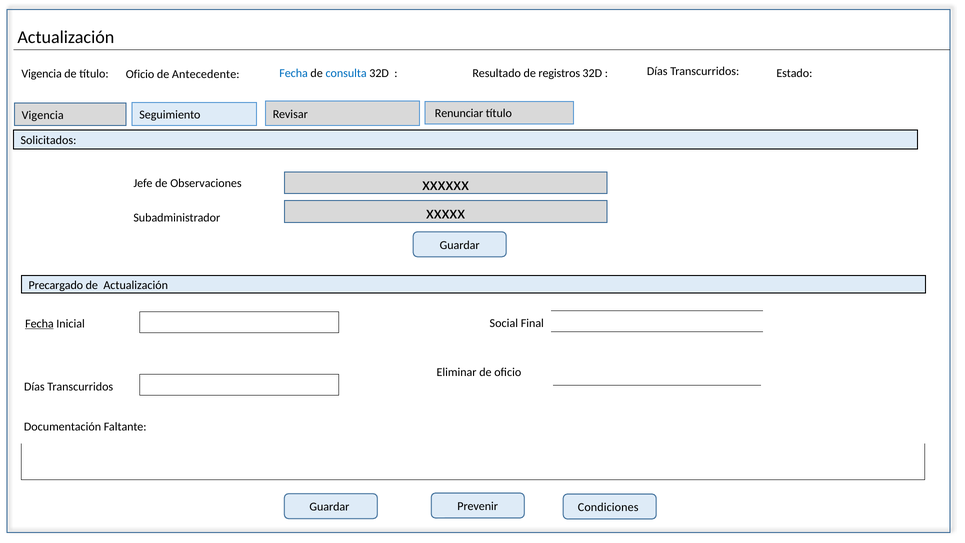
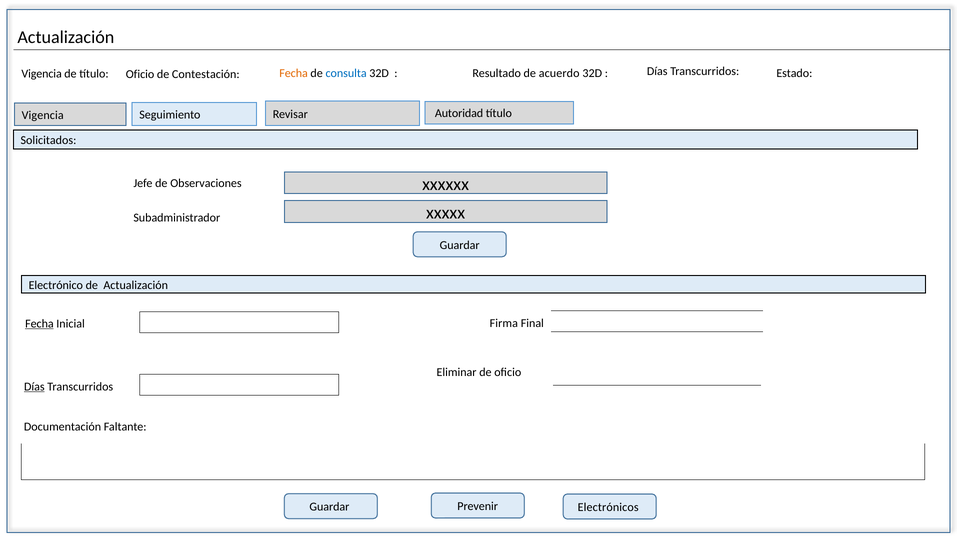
Antecedente: Antecedente -> Contestación
Fecha at (294, 73) colour: blue -> orange
registros: registros -> acuerdo
Renunciar: Renunciar -> Autoridad
Precargado: Precargado -> Electrónico
Social: Social -> Firma
Días at (34, 386) underline: none -> present
Condiciones: Condiciones -> Electrónicos
